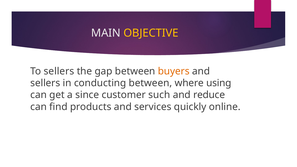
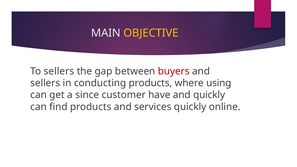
buyers colour: orange -> red
conducting between: between -> products
such: such -> have
and reduce: reduce -> quickly
